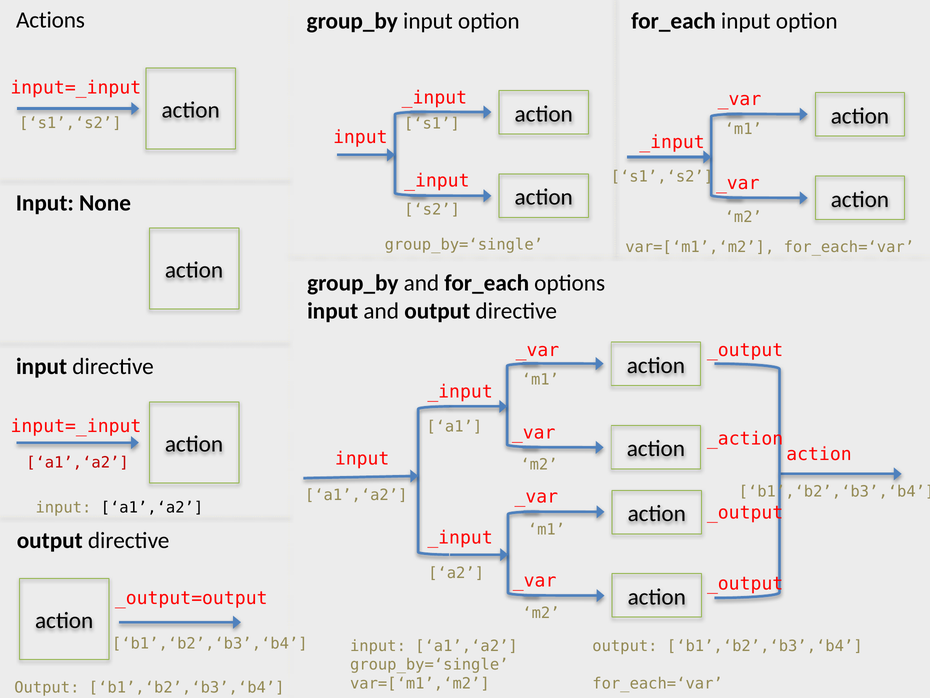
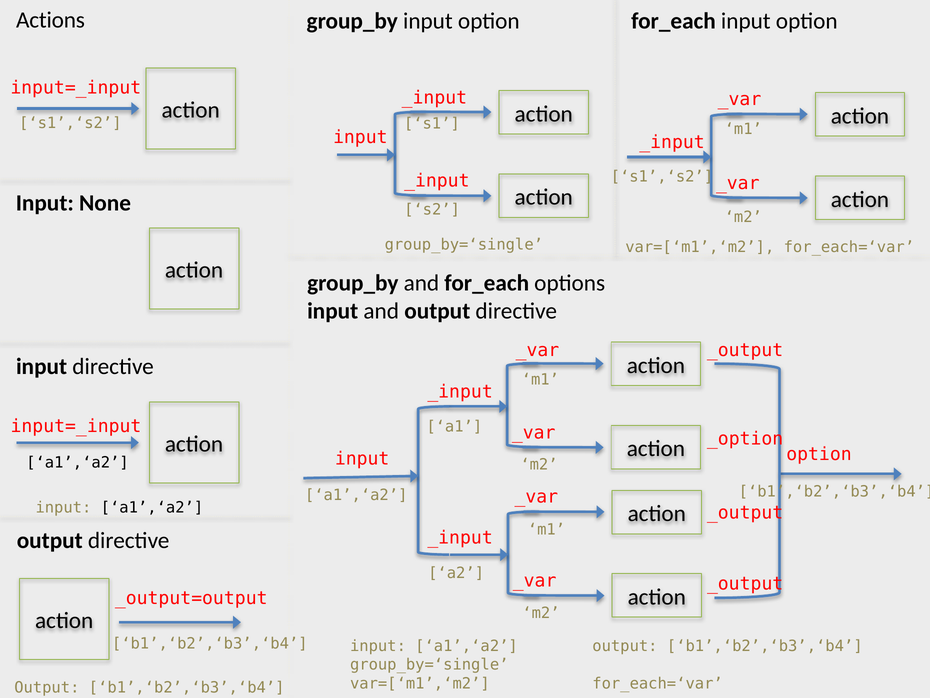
_action: _action -> _option
action at (819, 454): action -> option
a1’,‘a2 at (77, 462) colour: red -> black
